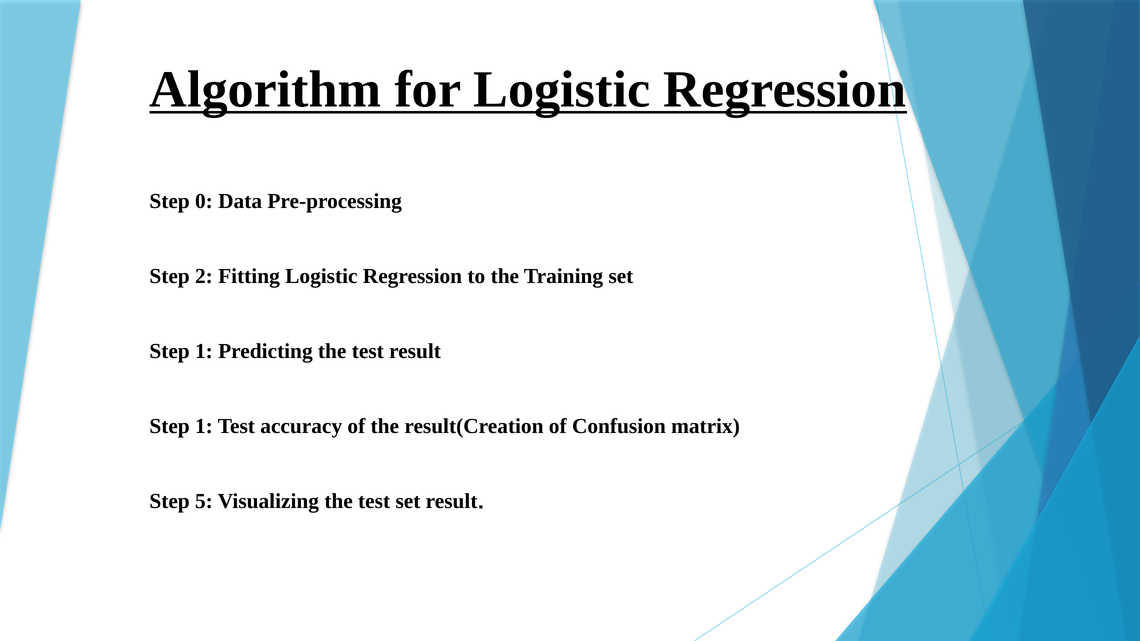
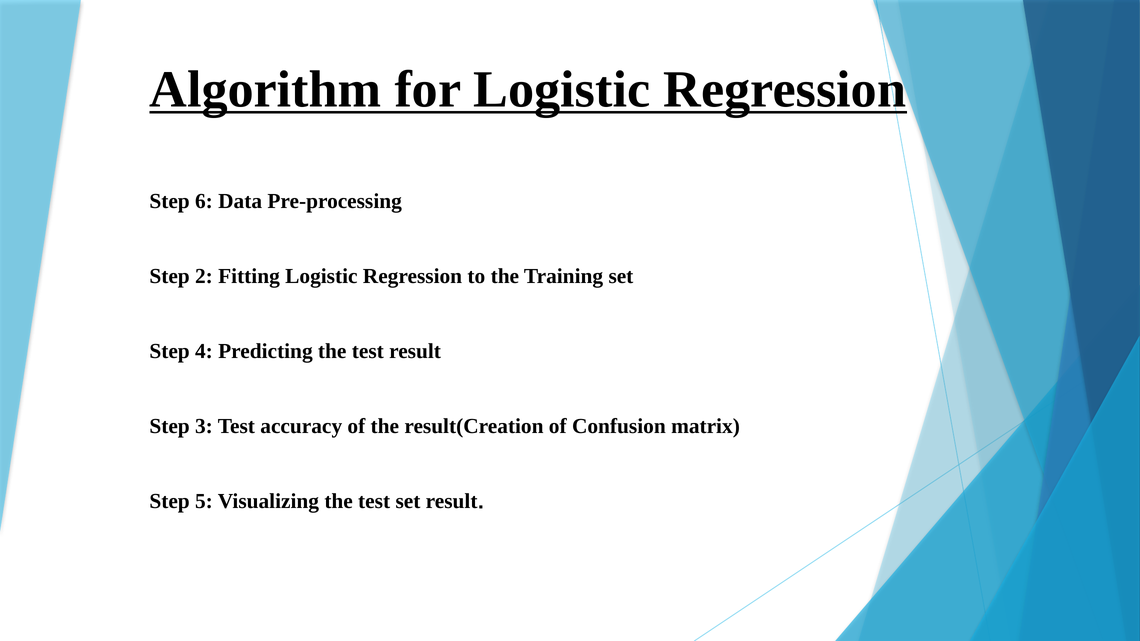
0: 0 -> 6
1 at (204, 351): 1 -> 4
1 at (204, 427): 1 -> 3
